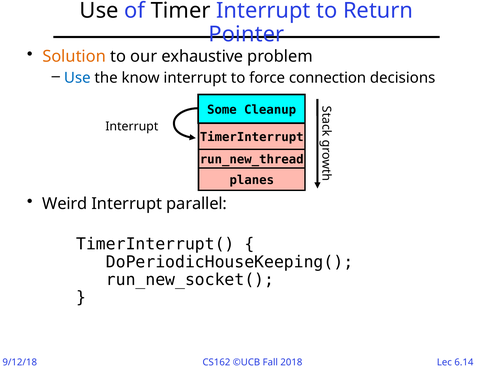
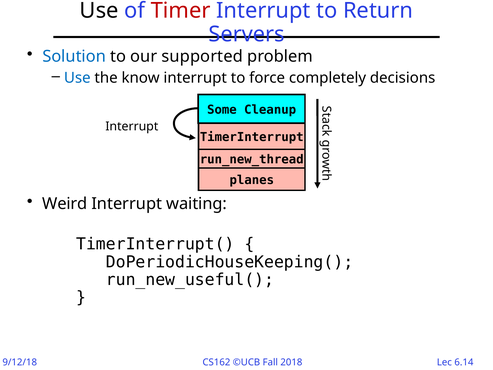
Timer colour: black -> red
Pointer: Pointer -> Servers
Solution colour: orange -> blue
exhaustive: exhaustive -> supported
connection: connection -> completely
parallel: parallel -> waiting
run_new_socket(: run_new_socket( -> run_new_useful(
